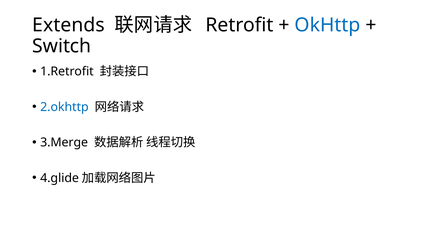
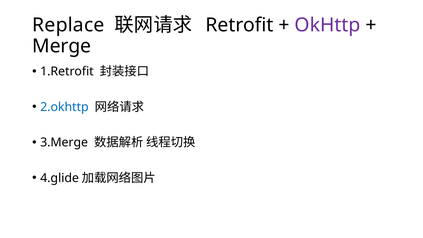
Extends: Extends -> Replace
OkHttp colour: blue -> purple
Switch: Switch -> Merge
